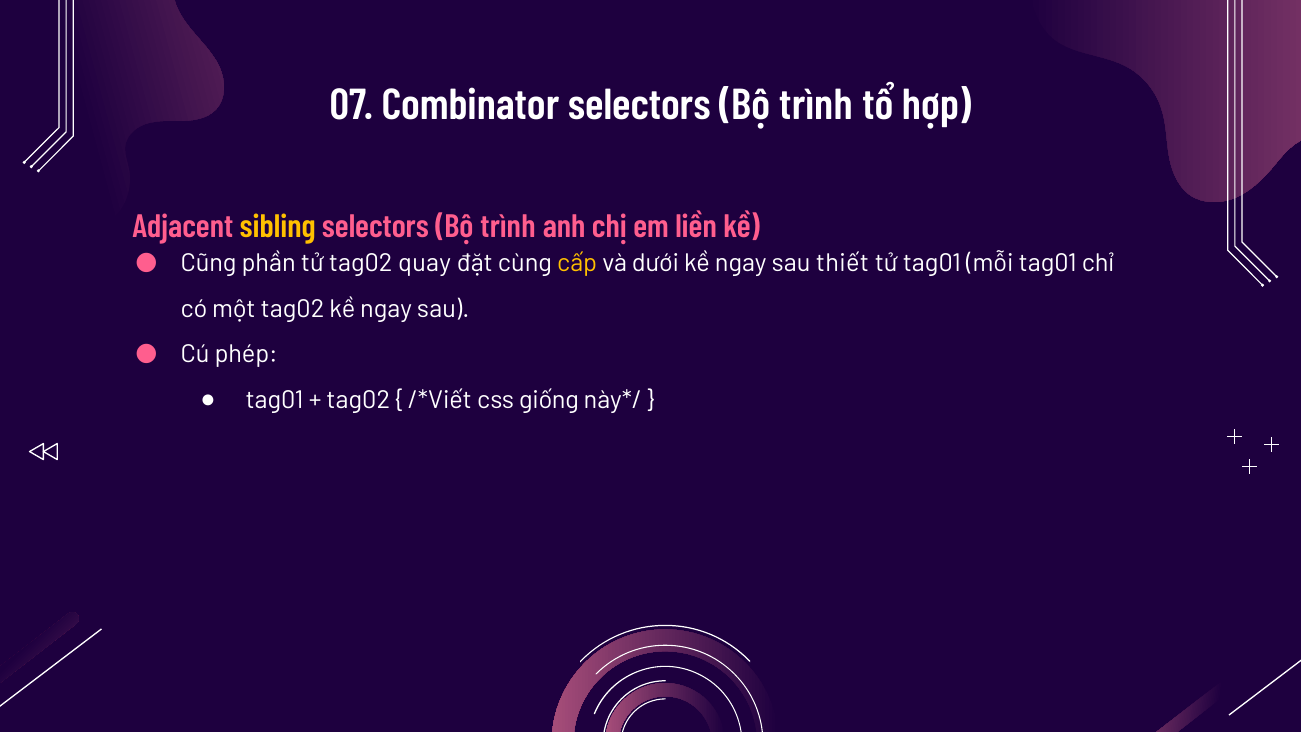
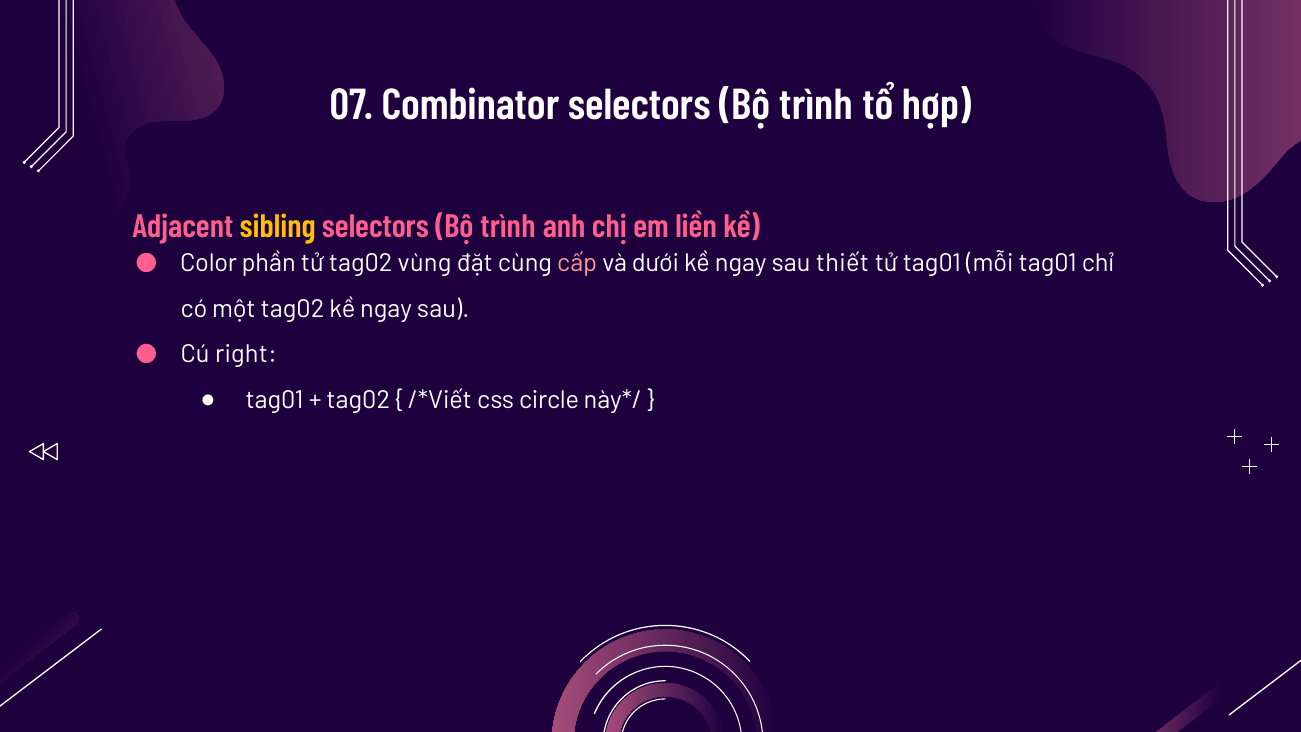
Cũng: Cũng -> Color
quay: quay -> vùng
cấp colour: yellow -> pink
phép: phép -> right
giống: giống -> circle
